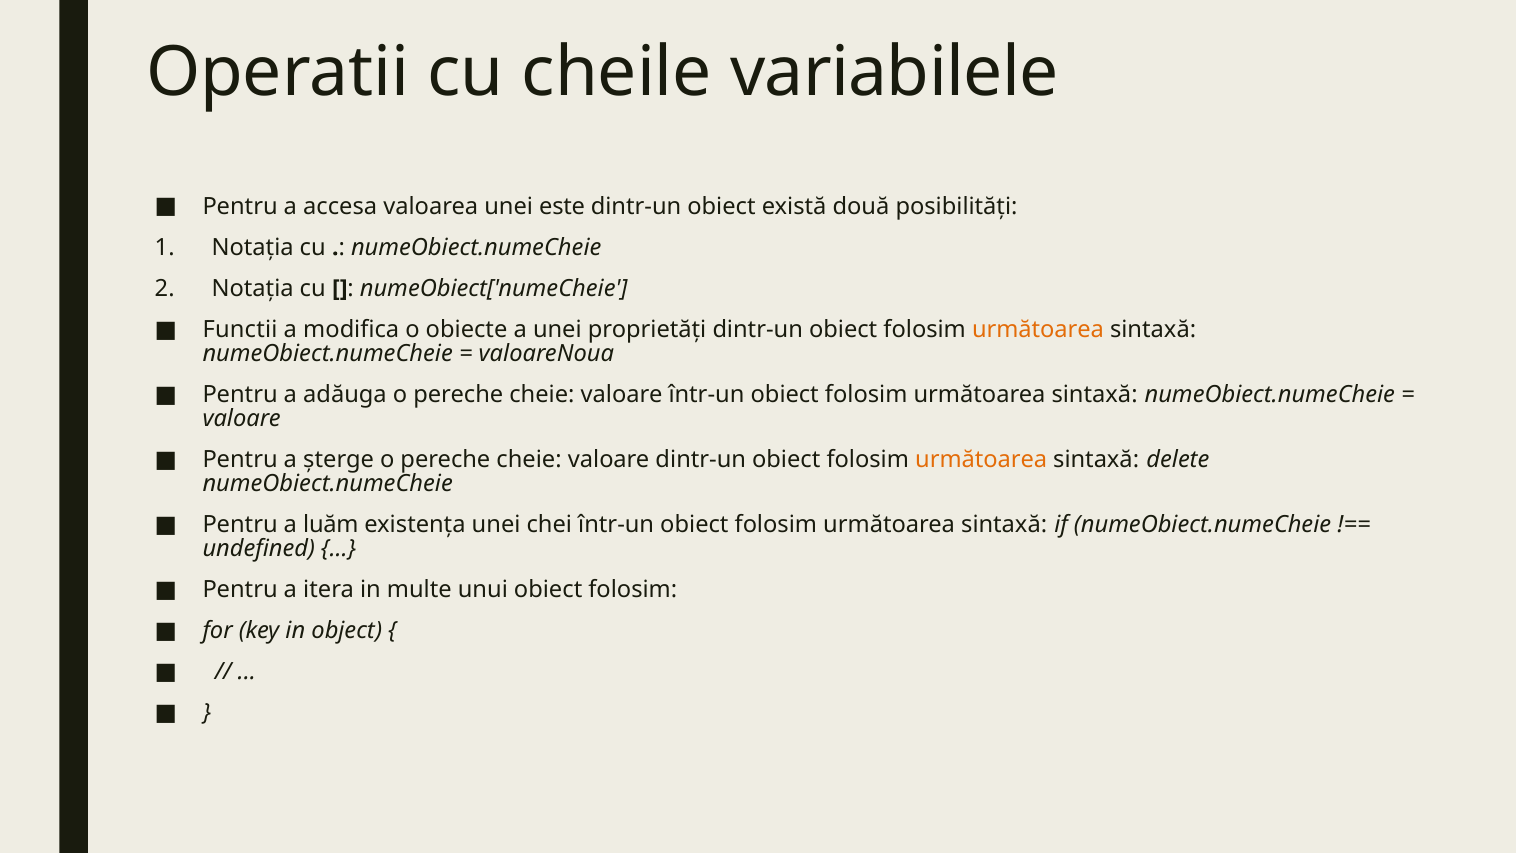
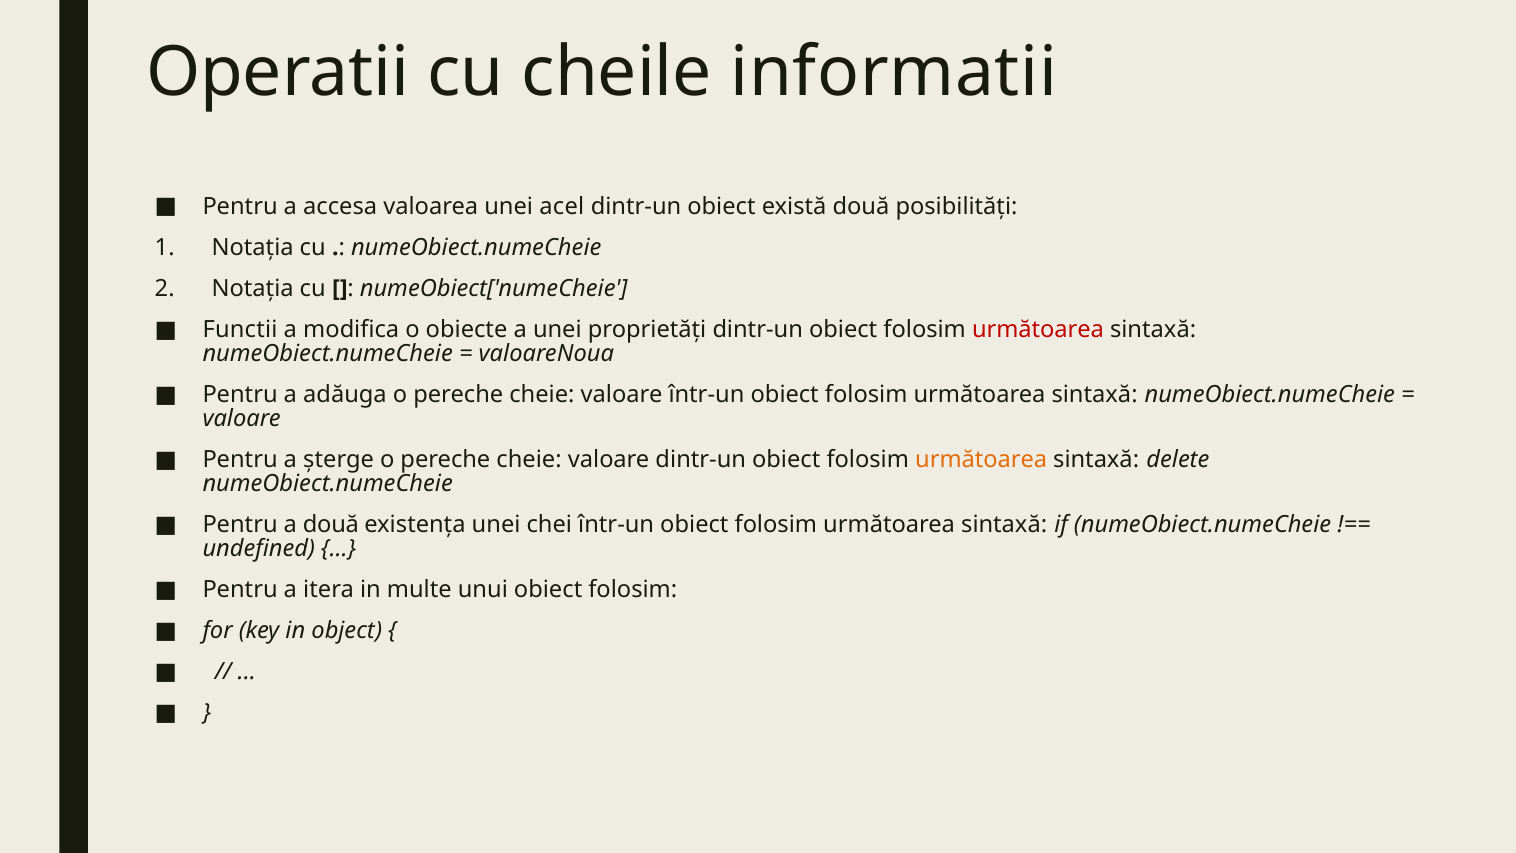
variabilele: variabilele -> informatii
este: este -> acel
următoarea at (1038, 329) colour: orange -> red
a luăm: luăm -> două
